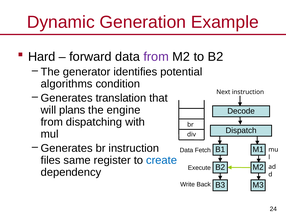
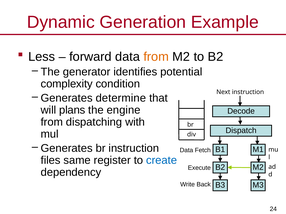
Hard: Hard -> Less
from at (156, 57) colour: purple -> orange
algorithms: algorithms -> complexity
translation: translation -> determine
